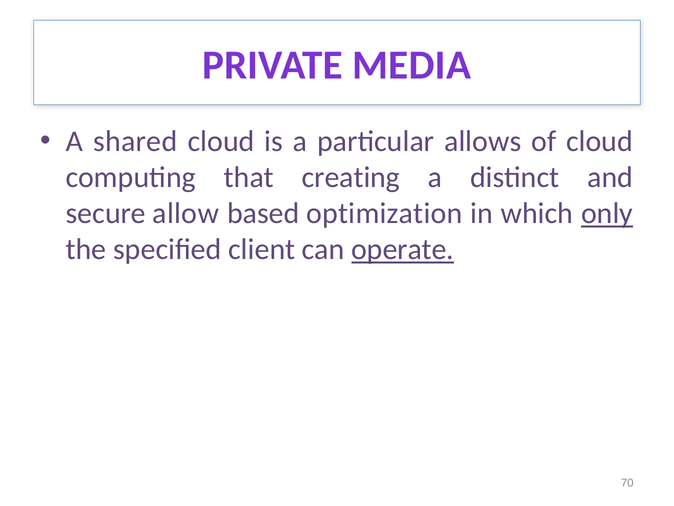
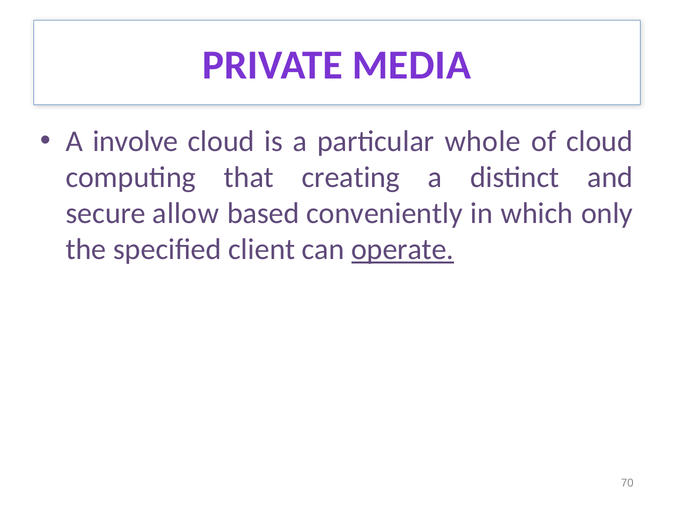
shared: shared -> involve
allows: allows -> whole
optimization: optimization -> conveniently
only underline: present -> none
